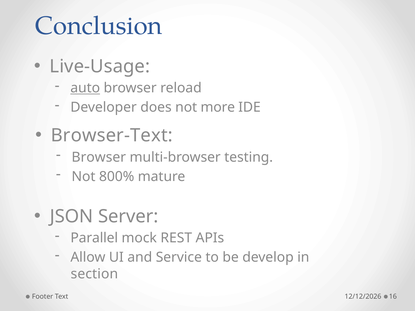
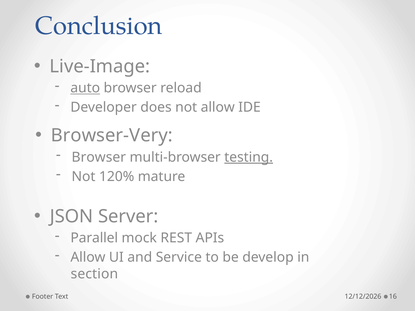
Live-Usage: Live-Usage -> Live-Image
not more: more -> allow
Browser-Text: Browser-Text -> Browser-Very
testing underline: none -> present
800%: 800% -> 120%
